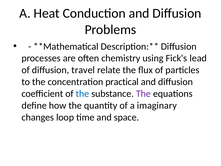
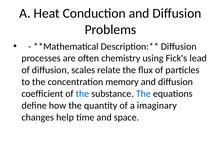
travel: travel -> scales
practical: practical -> memory
The at (143, 94) colour: purple -> blue
loop: loop -> help
